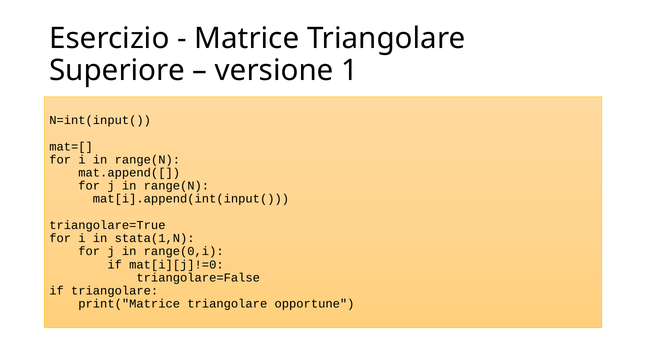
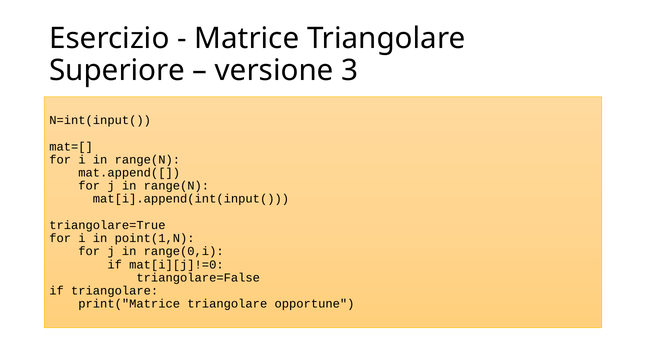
1: 1 -> 3
stata(1,N: stata(1,N -> point(1,N
